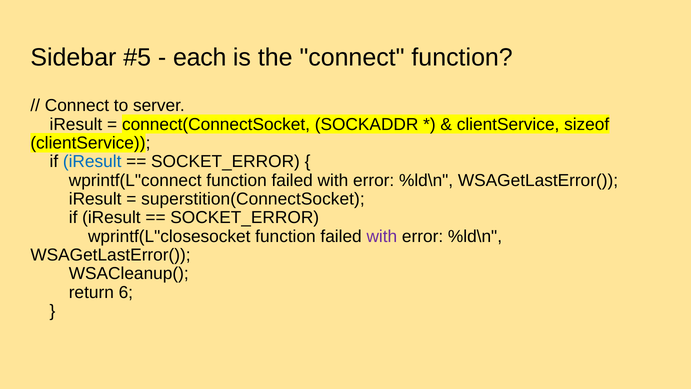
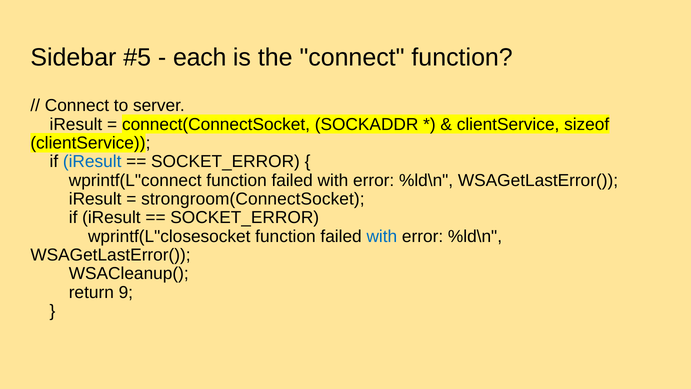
superstition(ConnectSocket: superstition(ConnectSocket -> strongroom(ConnectSocket
with at (382, 236) colour: purple -> blue
6: 6 -> 9
